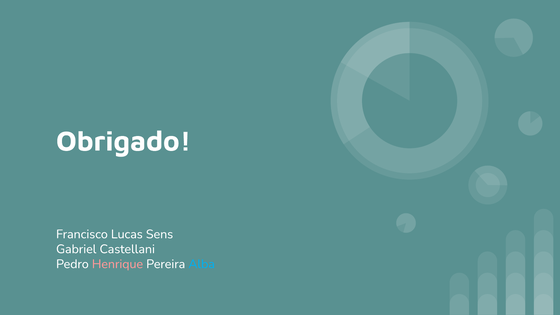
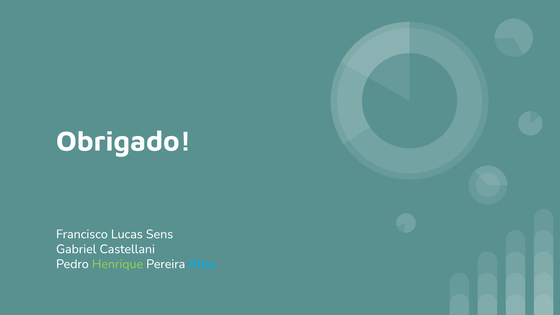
Henrique colour: pink -> light green
